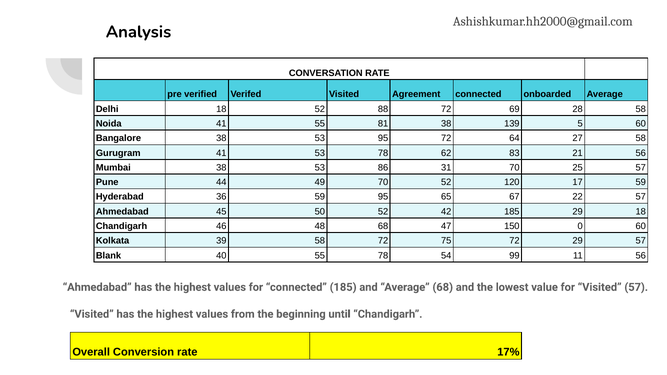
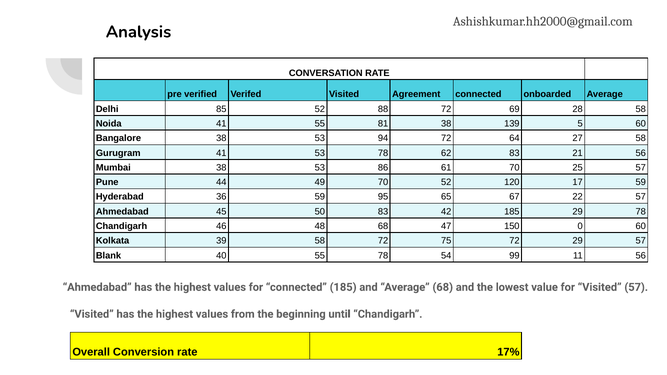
Delhi 18: 18 -> 85
53 95: 95 -> 94
31: 31 -> 61
50 52: 52 -> 83
29 18: 18 -> 78
